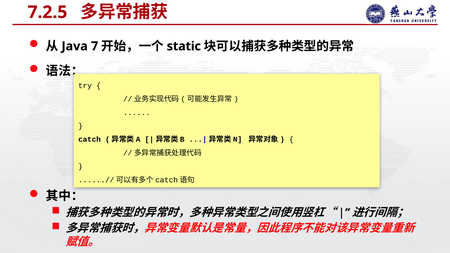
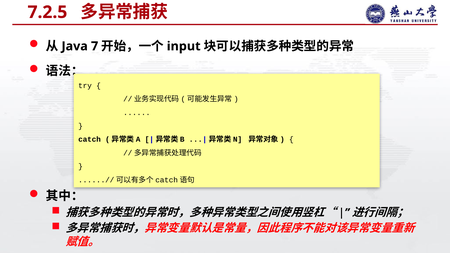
static: static -> input
